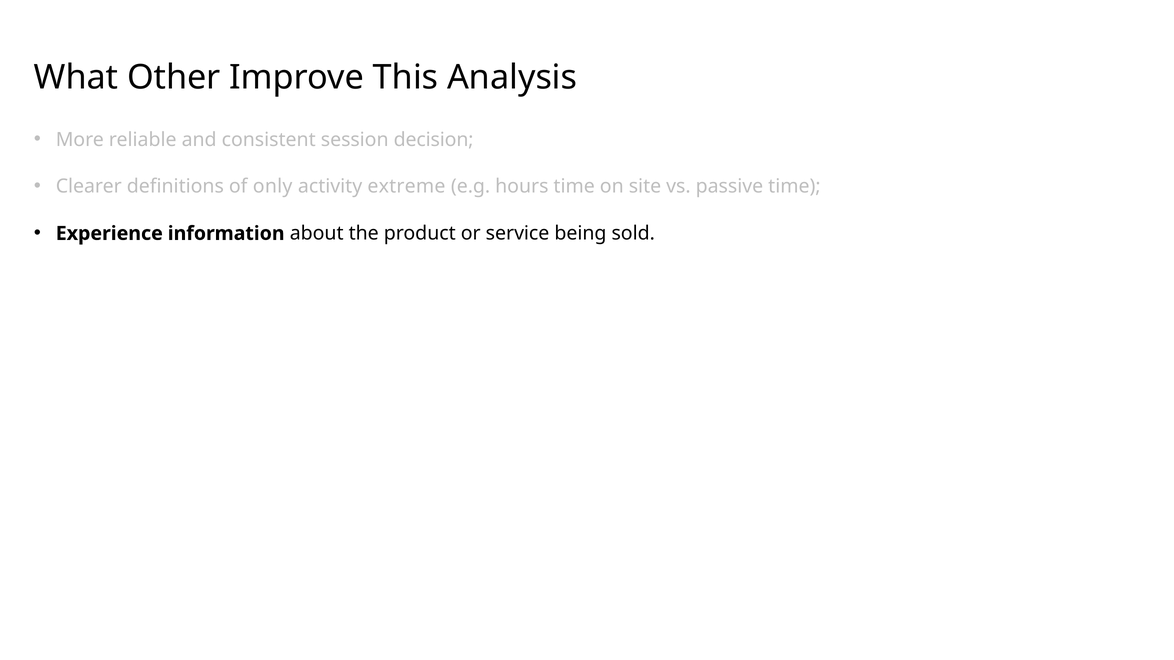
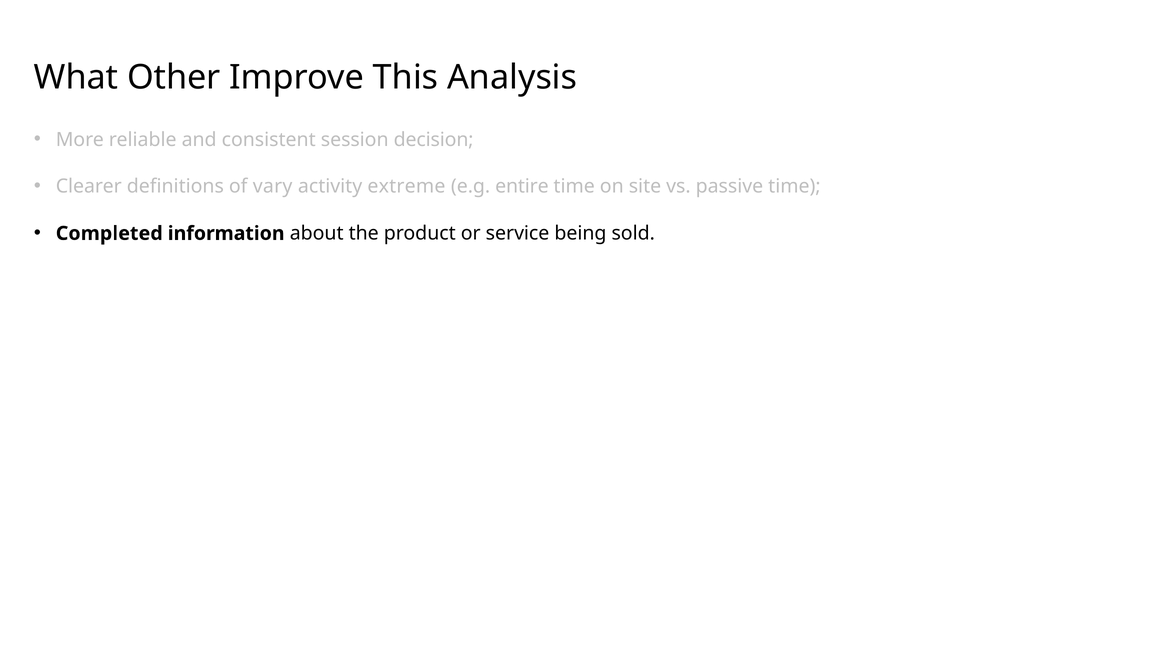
only: only -> vary
hours: hours -> entire
Experience: Experience -> Completed
